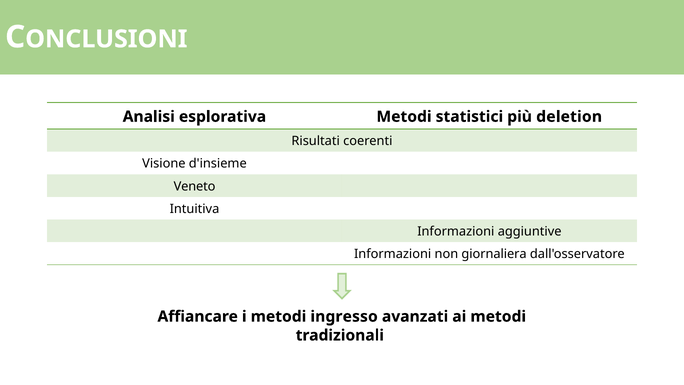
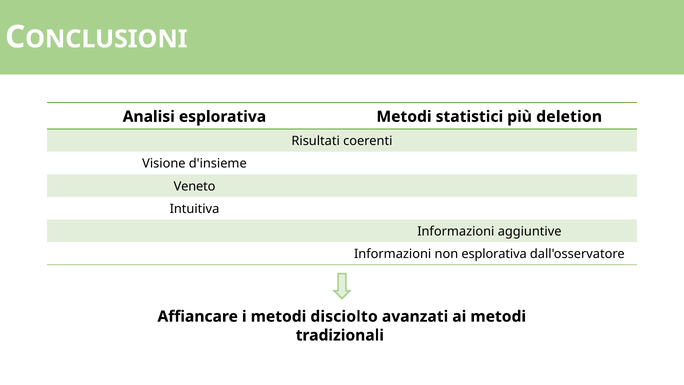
non giornaliera: giornaliera -> esplorativa
ingresso: ingresso -> disciolto
